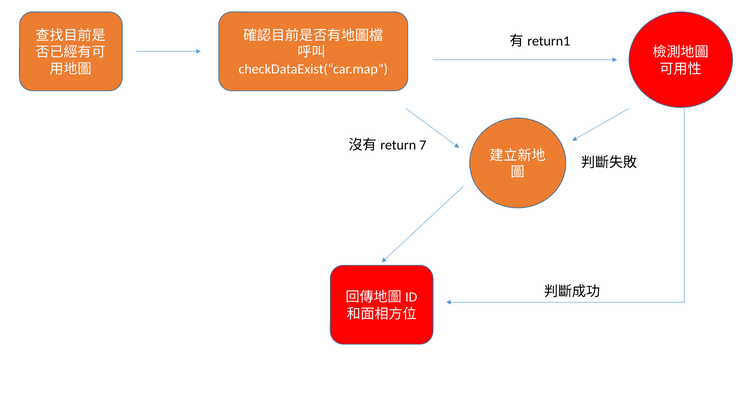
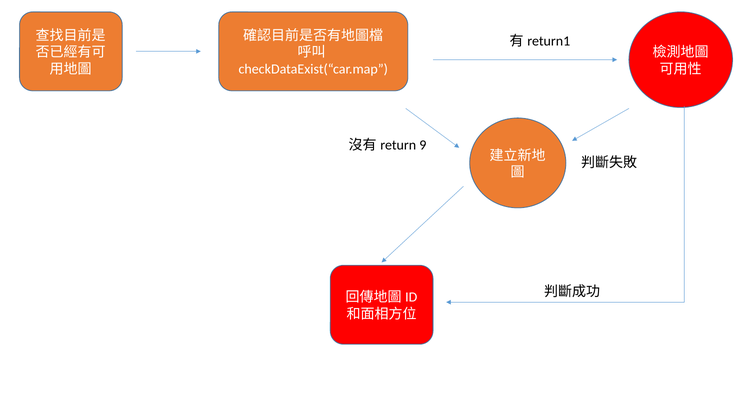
7: 7 -> 9
